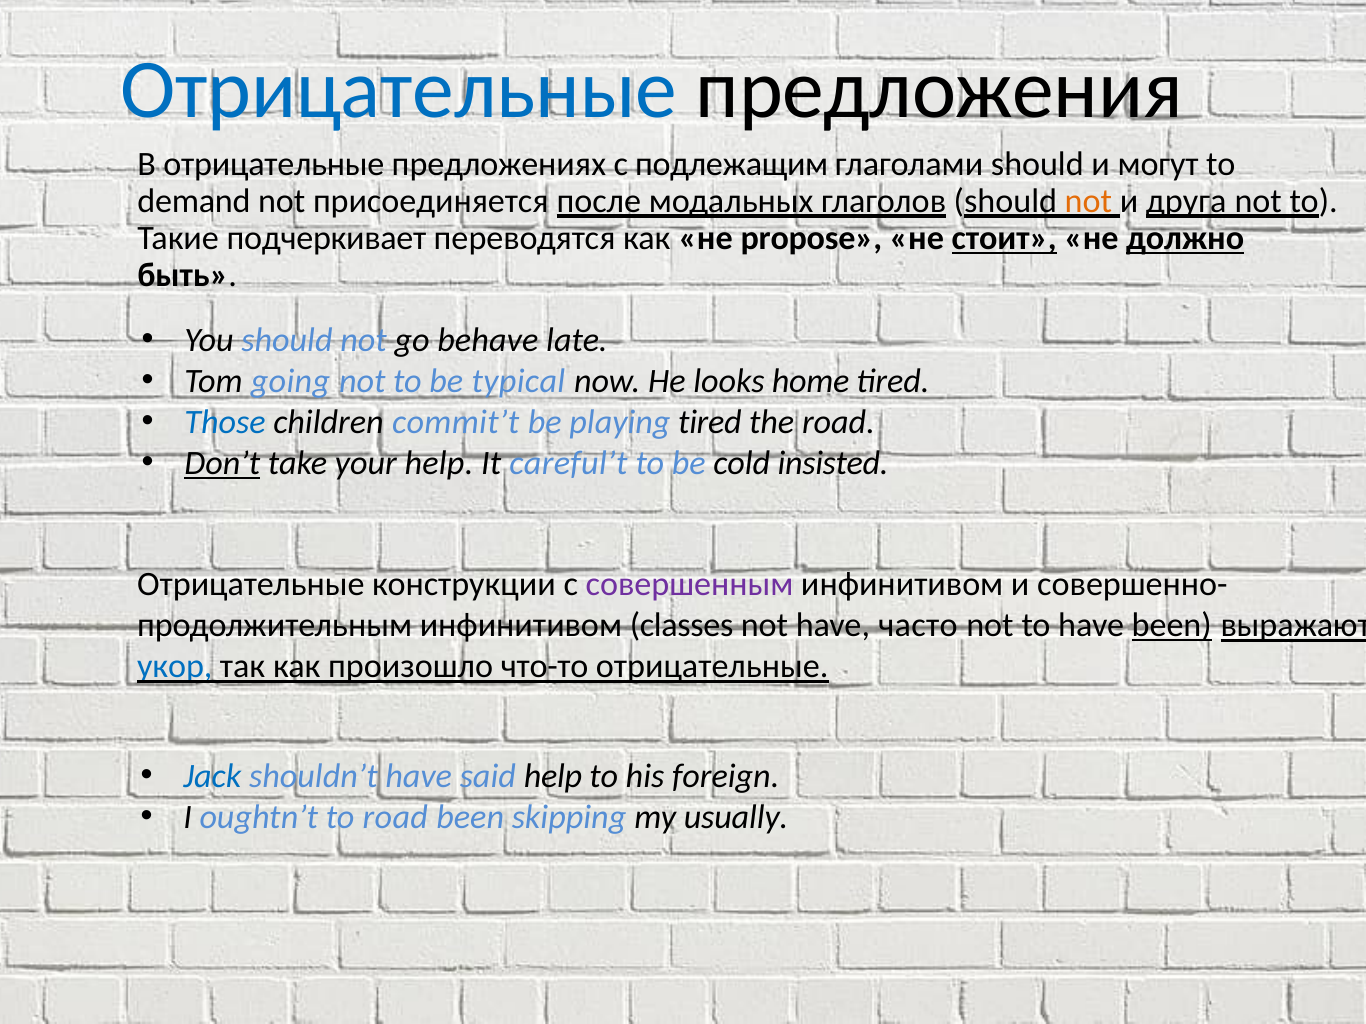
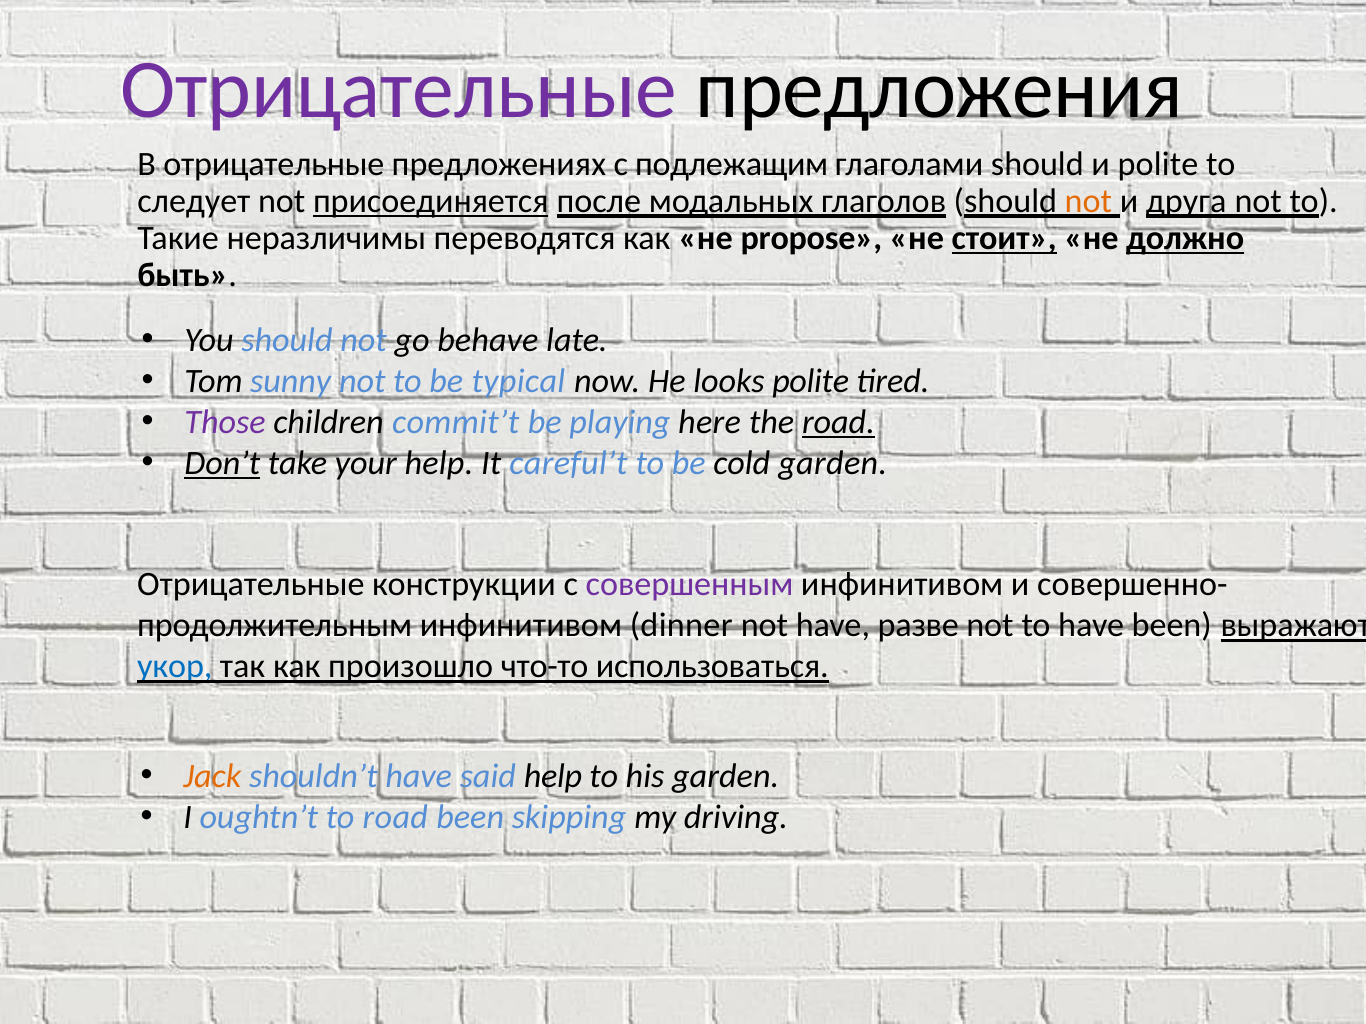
Отрицательные at (399, 90) colour: blue -> purple
и могут: могут -> polite
demand: demand -> следует
присоединяется underline: none -> present
подчеркивает: подчеркивает -> неразличимы
going: going -> sunny
looks home: home -> polite
Those colour: blue -> purple
playing tired: tired -> here
road at (838, 422) underline: none -> present
cold insisted: insisted -> garden
classes: classes -> dinner
часто: часто -> разве
been at (1172, 626) underline: present -> none
что-то отрицательные: отрицательные -> использоваться
Jack colour: blue -> orange
his foreign: foreign -> garden
usually: usually -> driving
